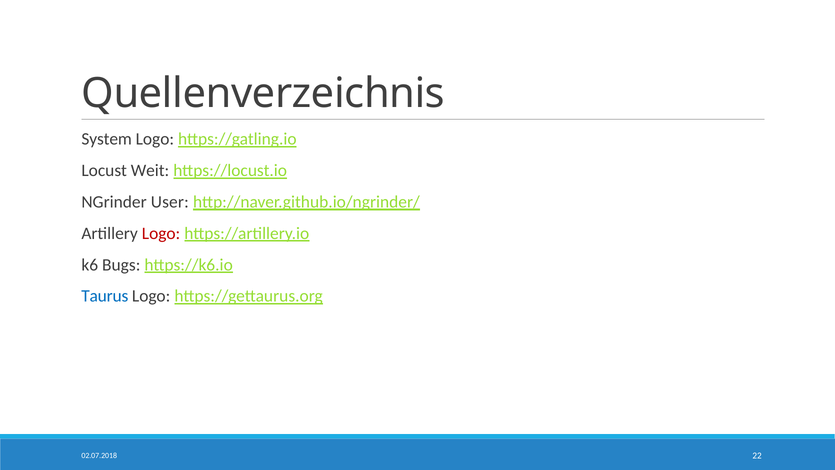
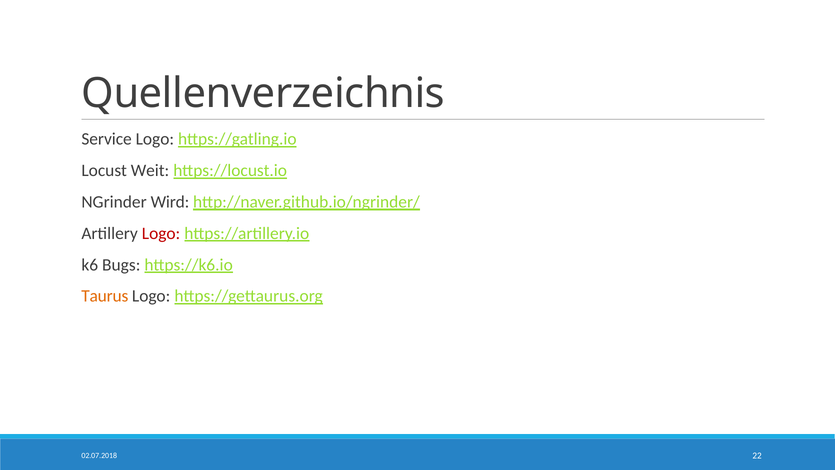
System: System -> Service
User: User -> Wird
Taurus colour: blue -> orange
